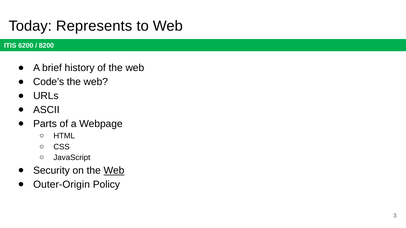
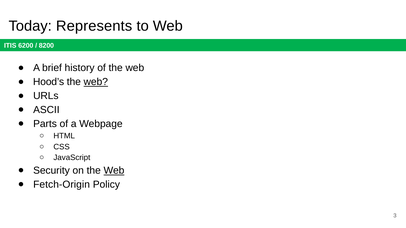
Code’s: Code’s -> Hood’s
web at (96, 82) underline: none -> present
Outer-Origin: Outer-Origin -> Fetch-Origin
